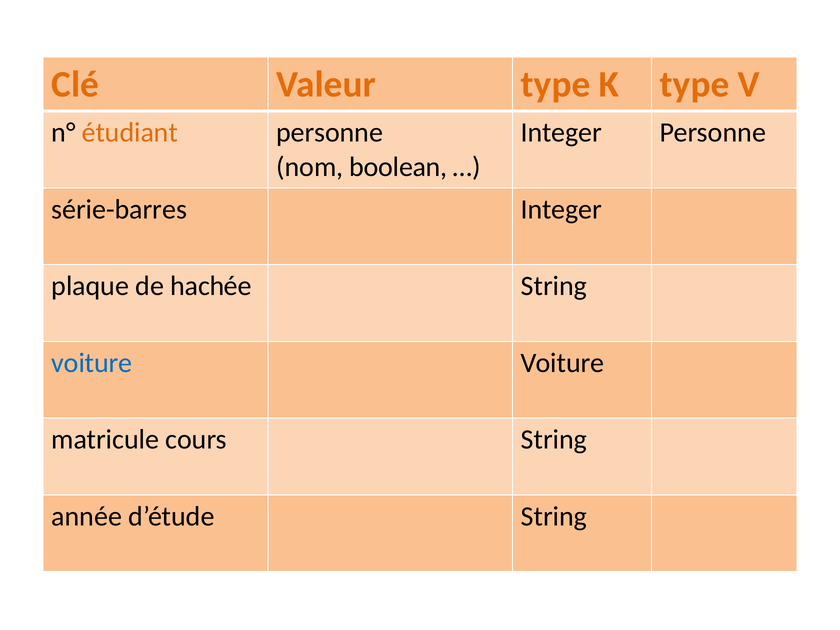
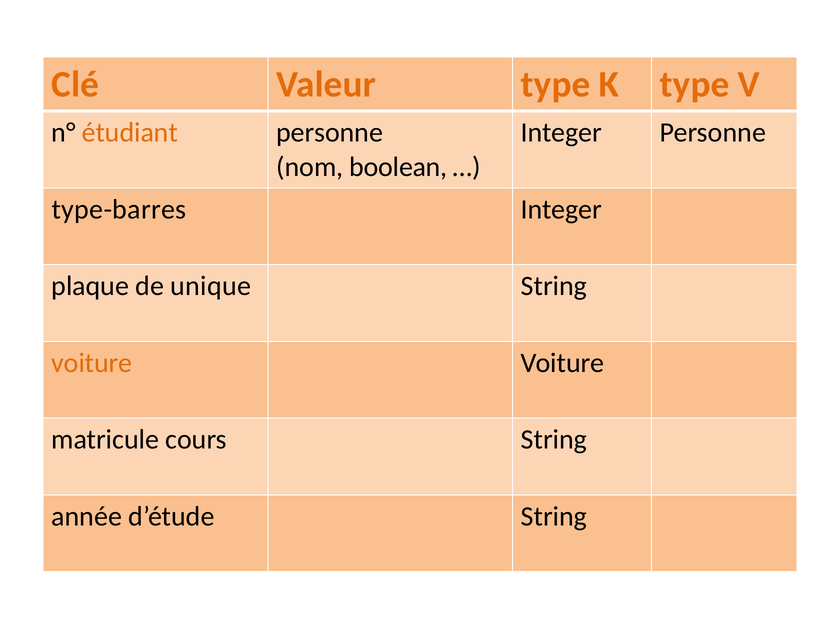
série-barres: série-barres -> type-barres
hachée: hachée -> unique
voiture at (92, 363) colour: blue -> orange
